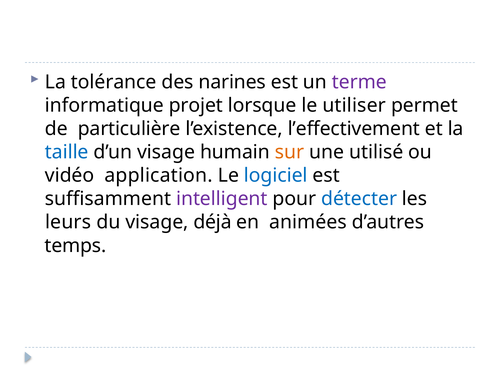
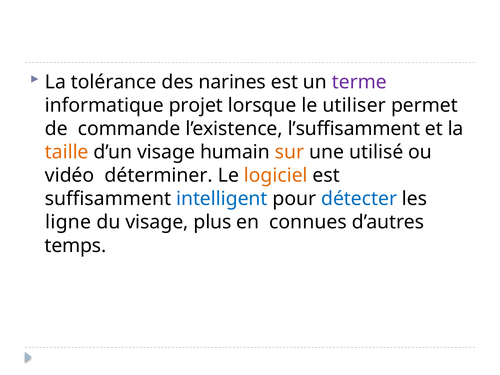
particulière: particulière -> commande
l’effectivement: l’effectivement -> l’suffisamment
taille colour: blue -> orange
application: application -> déterminer
logiciel colour: blue -> orange
intelligent colour: purple -> blue
leurs: leurs -> ligne
déjà: déjà -> plus
animées: animées -> connues
